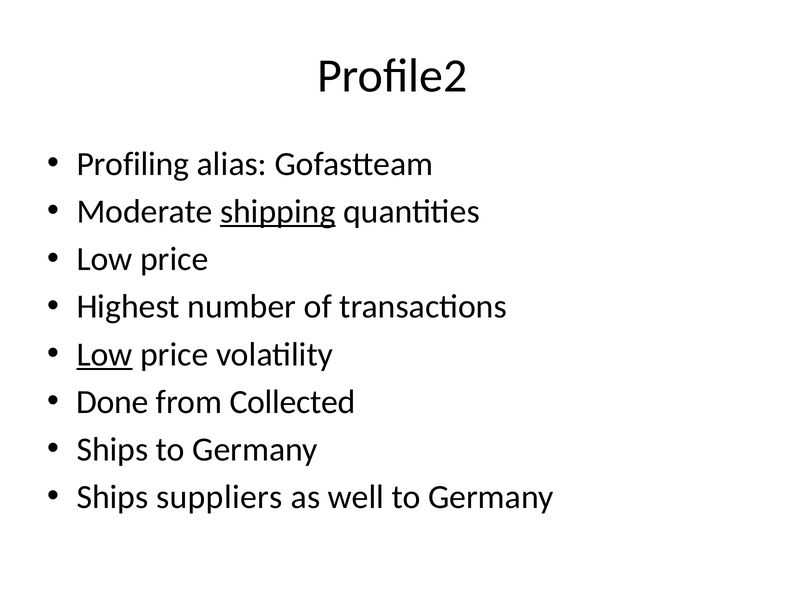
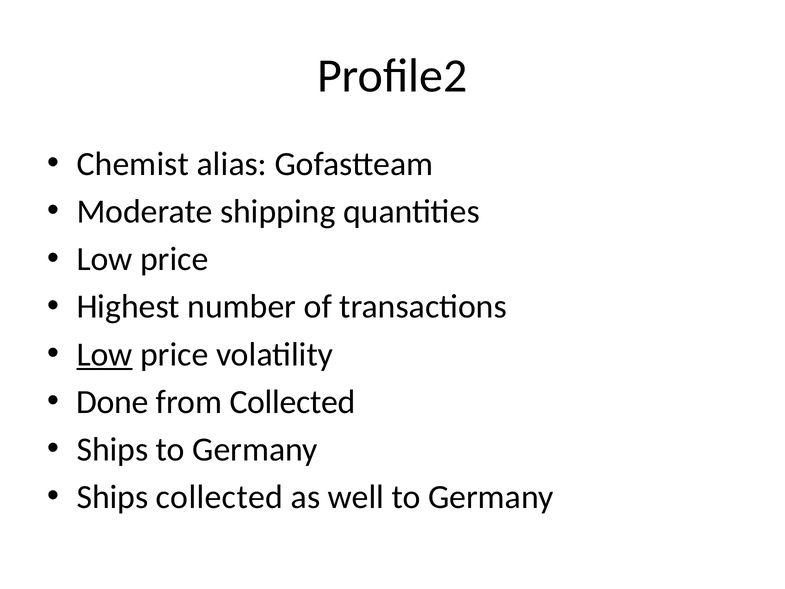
Profiling: Profiling -> Chemist
shipping underline: present -> none
Ships suppliers: suppliers -> collected
